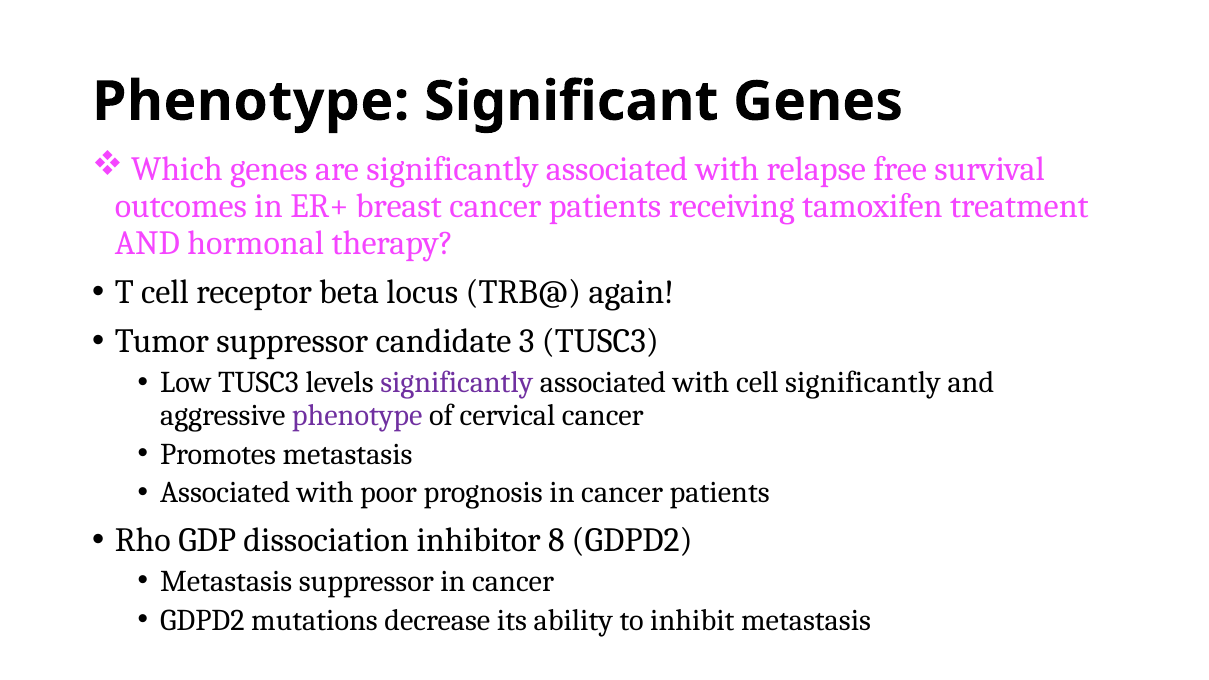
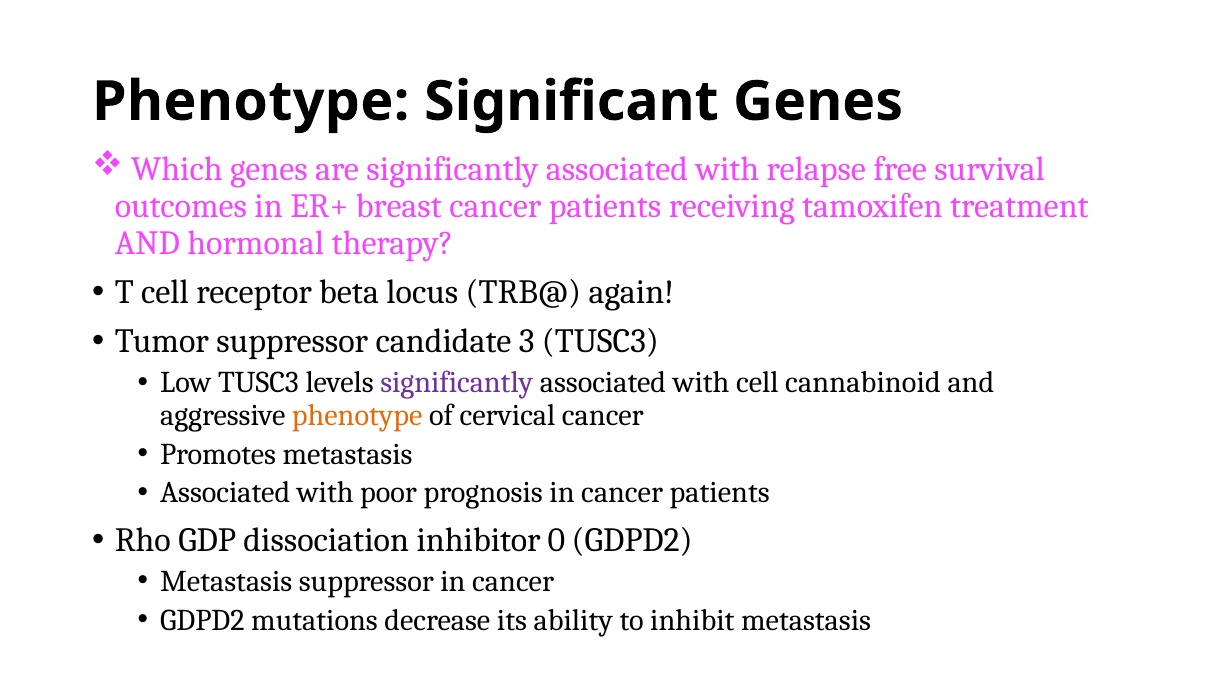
cell significantly: significantly -> cannabinoid
phenotype at (357, 415) colour: purple -> orange
8: 8 -> 0
